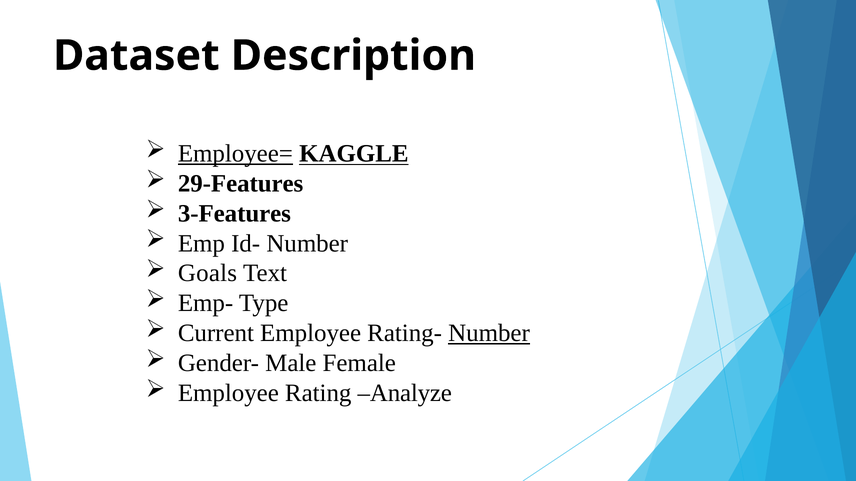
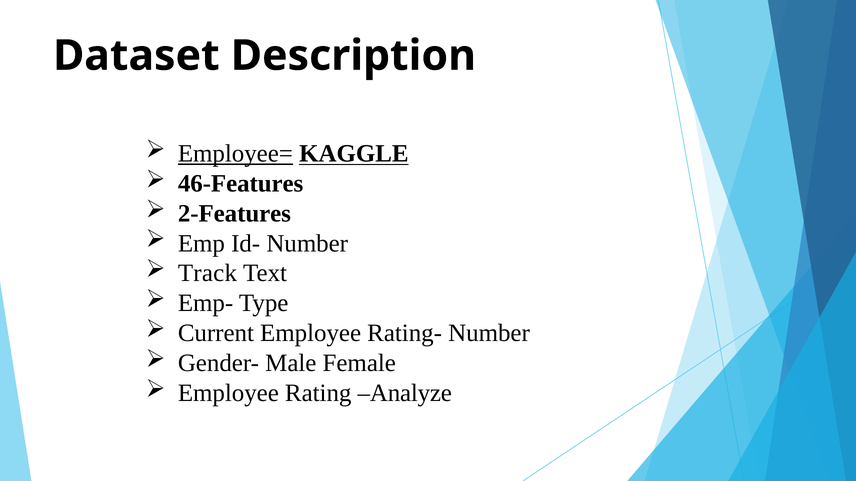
29-Features: 29-Features -> 46-Features
3-Features: 3-Features -> 2-Features
Goals: Goals -> Track
Number at (489, 333) underline: present -> none
